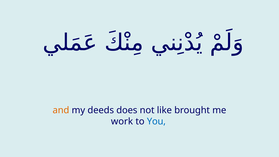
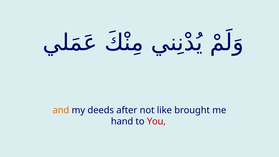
does: does -> after
work: work -> hand
You colour: blue -> red
